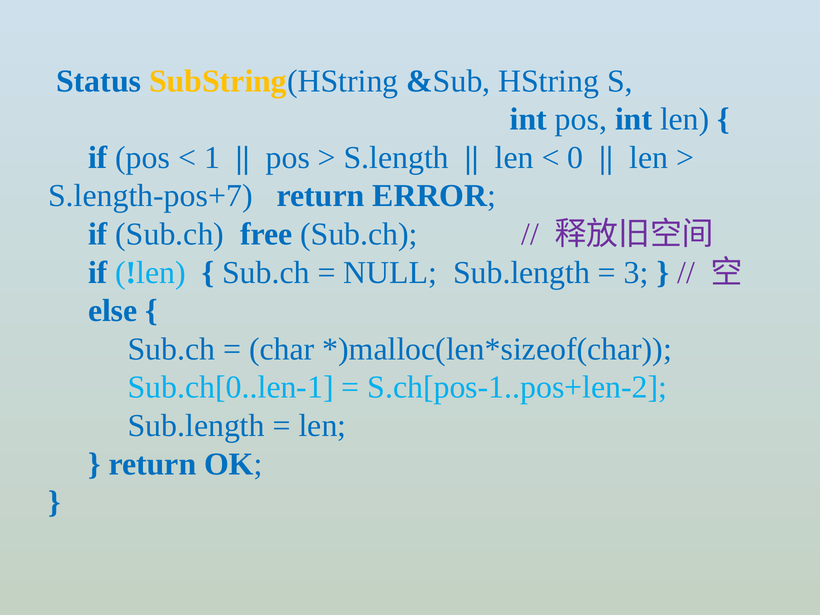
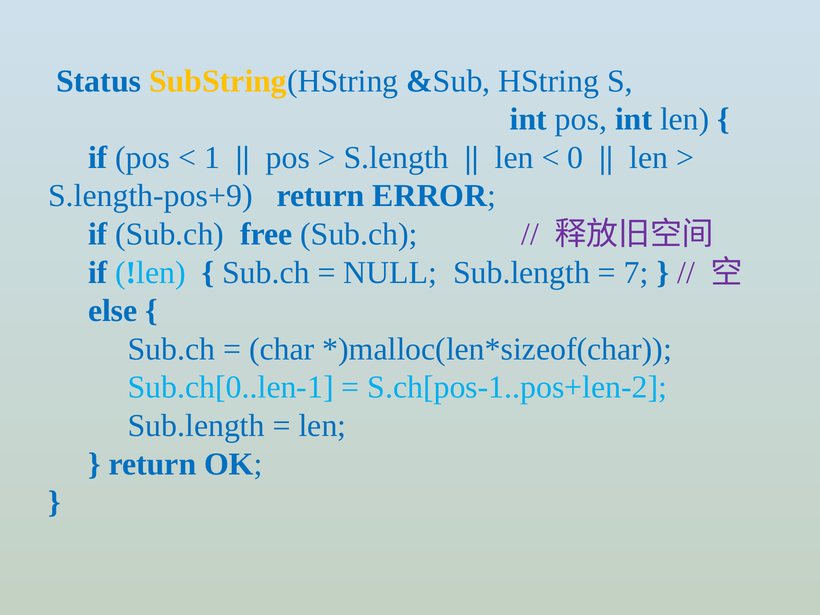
S.length-pos+7: S.length-pos+7 -> S.length-pos+9
3: 3 -> 7
